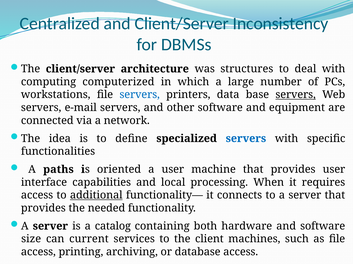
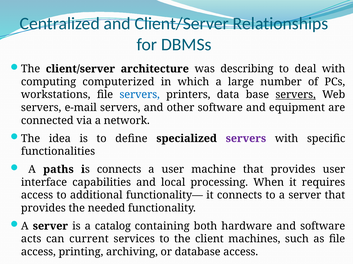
Inconsistency: Inconsistency -> Relationships
structures: structures -> describing
servers at (246, 139) colour: blue -> purple
is oriented: oriented -> connects
additional underline: present -> none
size: size -> acts
